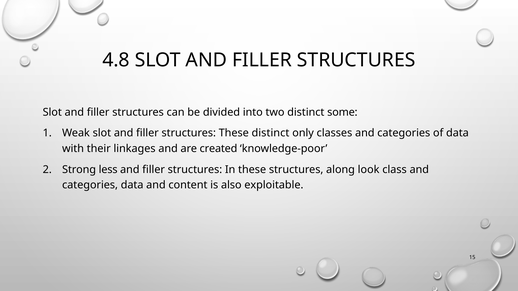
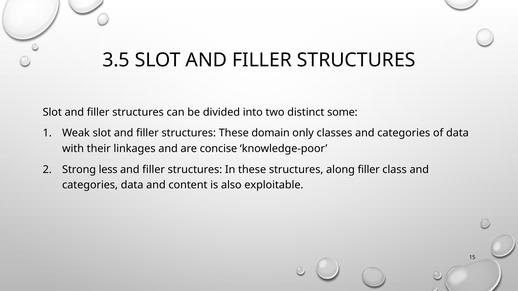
4.8: 4.8 -> 3.5
These distinct: distinct -> domain
created: created -> concise
along look: look -> filler
